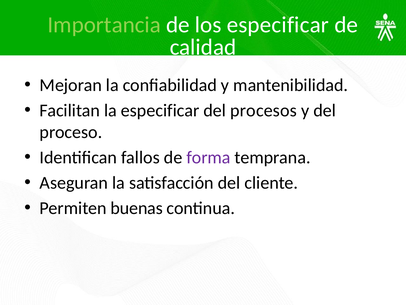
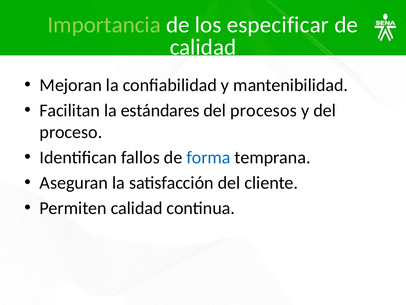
la especificar: especificar -> estándares
forma colour: purple -> blue
Permiten buenas: buenas -> calidad
